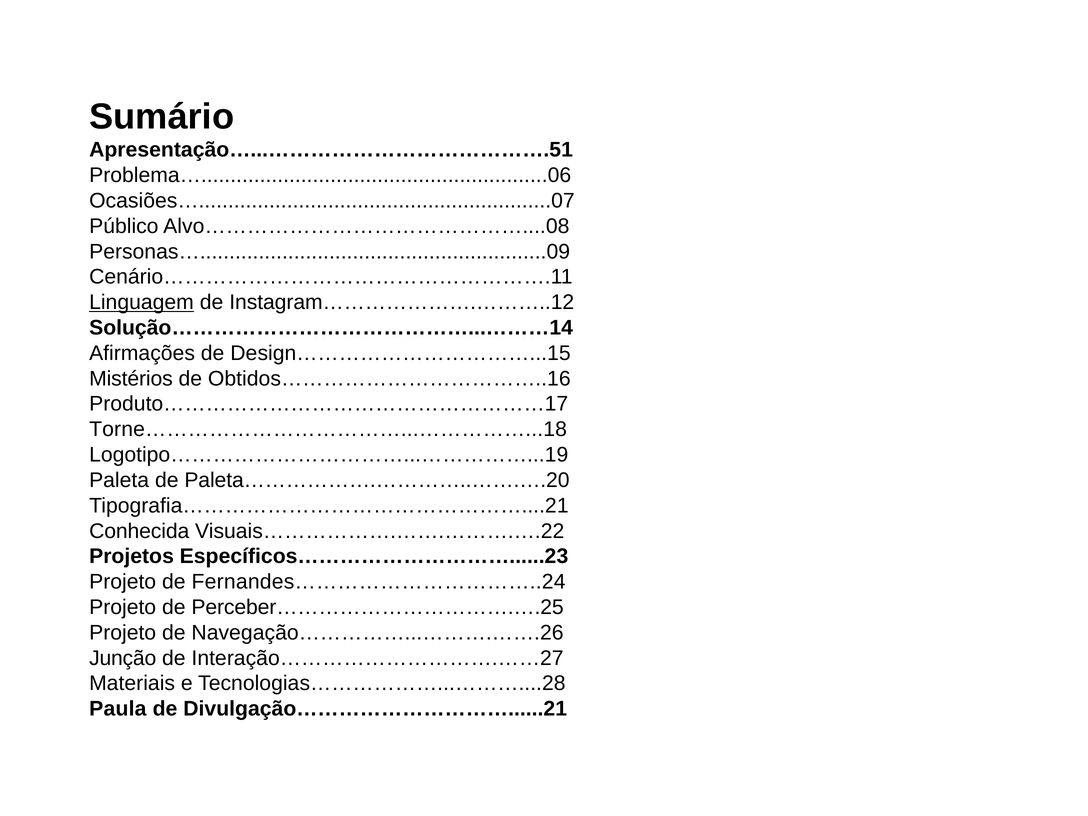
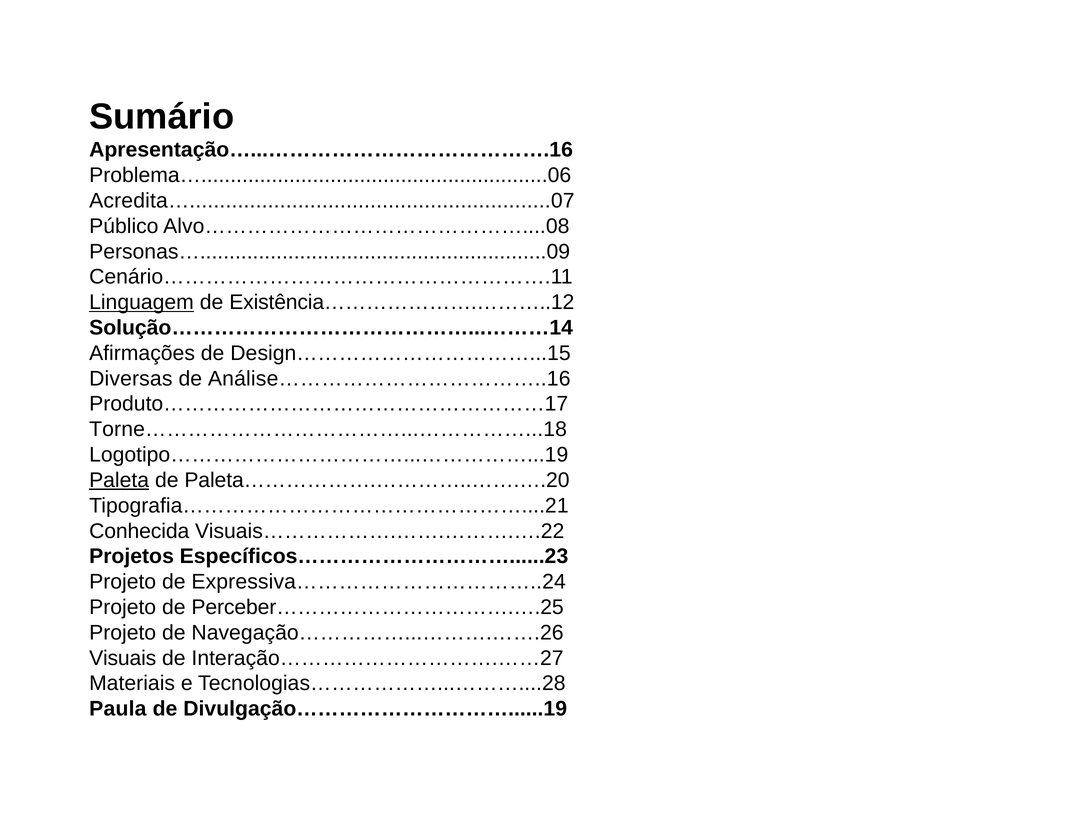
Apresentação…...………………………………….51: Apresentação…...………………………………….51 -> Apresentação…...………………………………….16
Ocasiões…............................................................07: Ocasiões…............................................................07 -> Acredita…............................................................07
Instagram………………….………..12: Instagram………………….………..12 -> Existência………………….………..12
Mistérios: Mistérios -> Diversas
Obtidos………………………………..16: Obtidos………………………………..16 -> Análise………………………………..16
Paleta underline: none -> present
Fernandes……………………………..24: Fernandes……………………………..24 -> Expressiva……………………………..24
Junção: Junção -> Visuais
Divulgação…………………………......21: Divulgação…………………………......21 -> Divulgação…………………………......19
